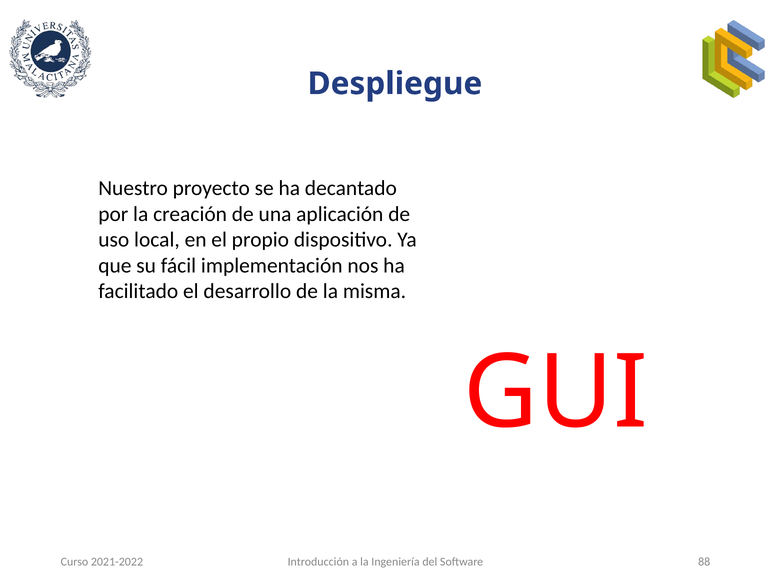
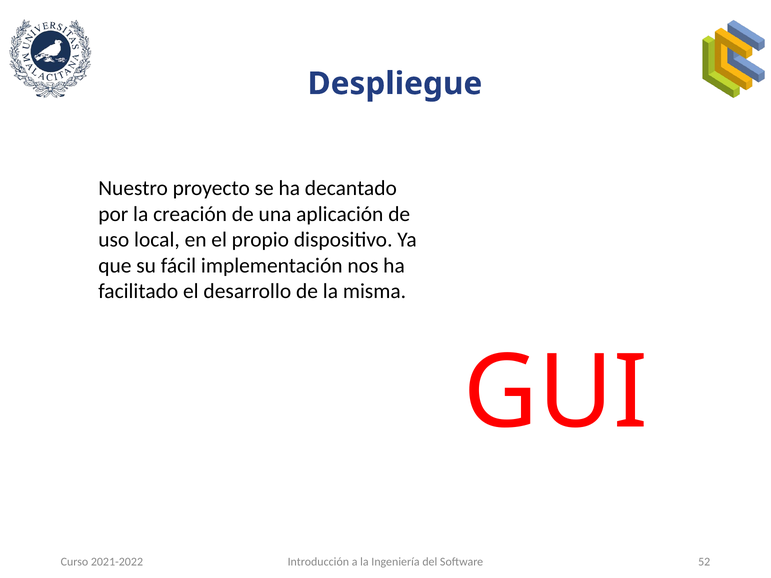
88: 88 -> 52
